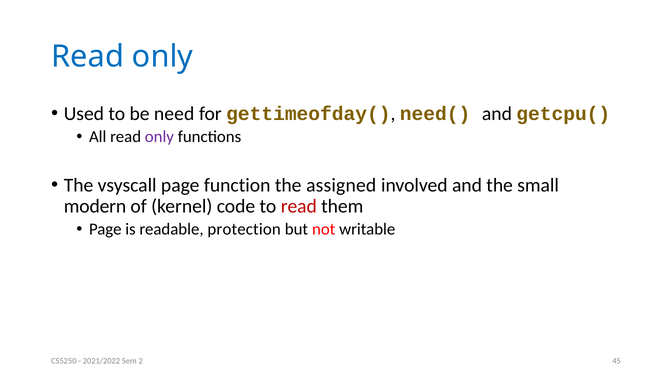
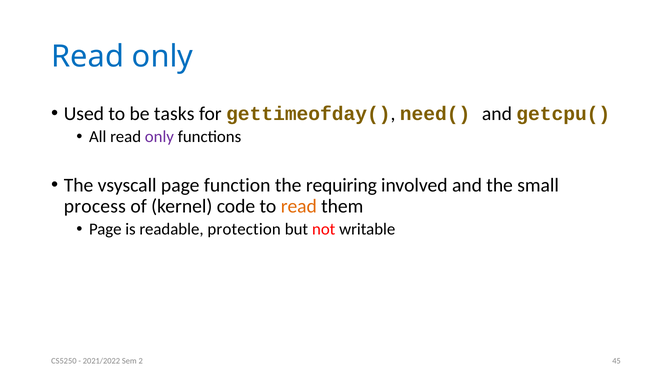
need: need -> tasks
assigned: assigned -> requiring
modern: modern -> process
read at (299, 206) colour: red -> orange
